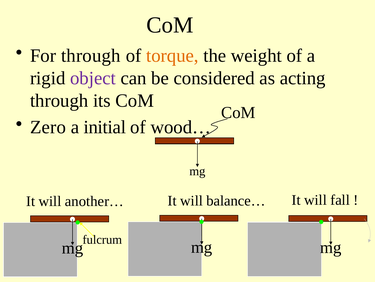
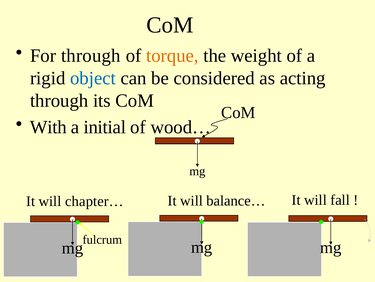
object colour: purple -> blue
Zero: Zero -> With
another…: another… -> chapter…
